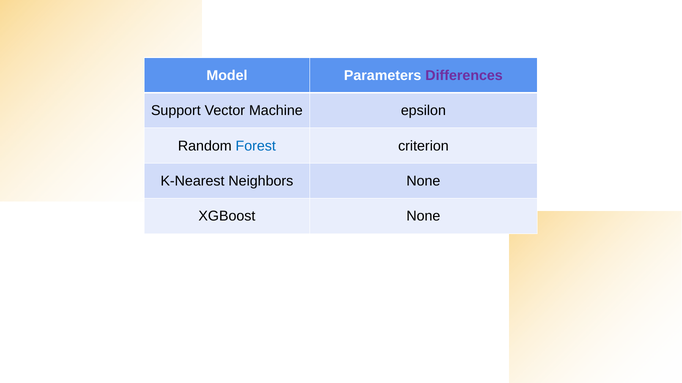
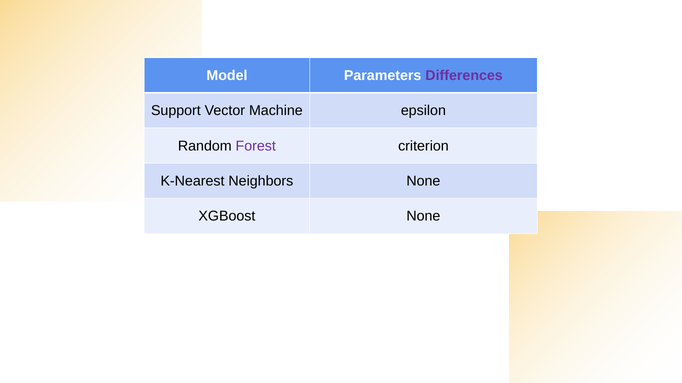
Forest colour: blue -> purple
